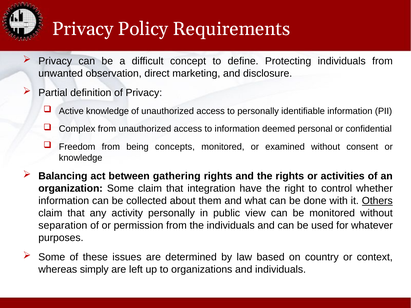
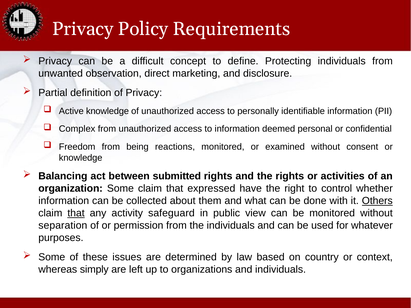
concepts: concepts -> reactions
gathering: gathering -> submitted
integration: integration -> expressed
that at (76, 213) underline: none -> present
activity personally: personally -> safeguard
